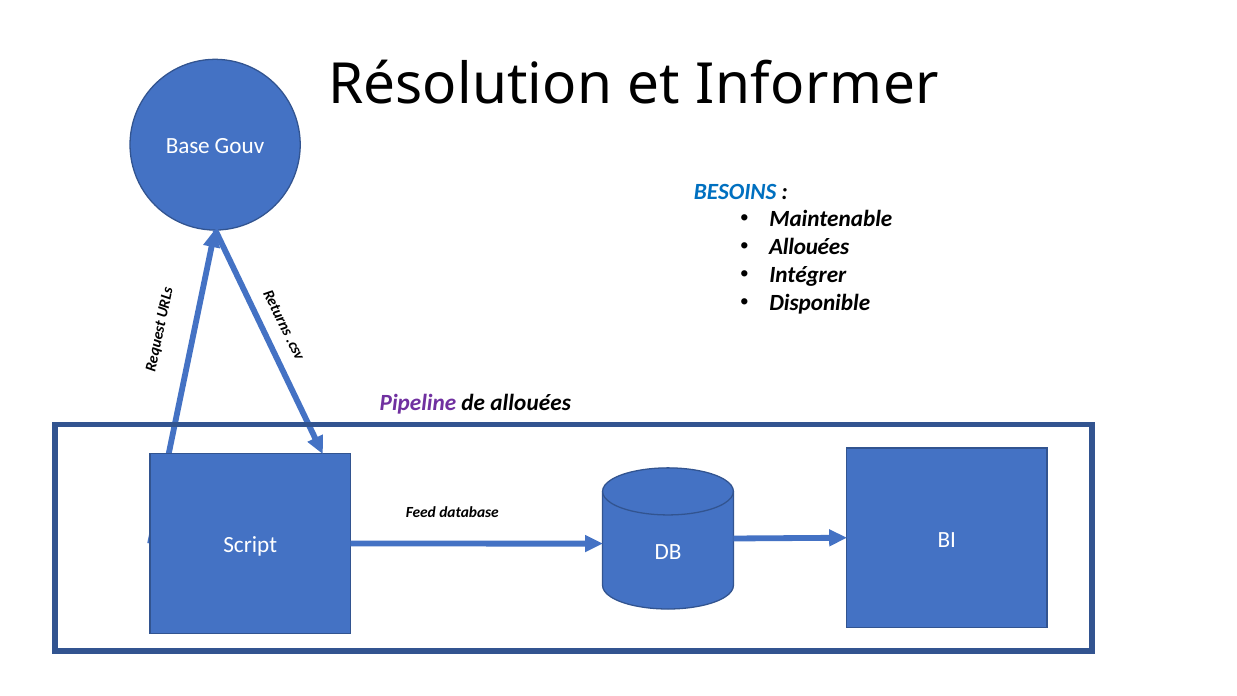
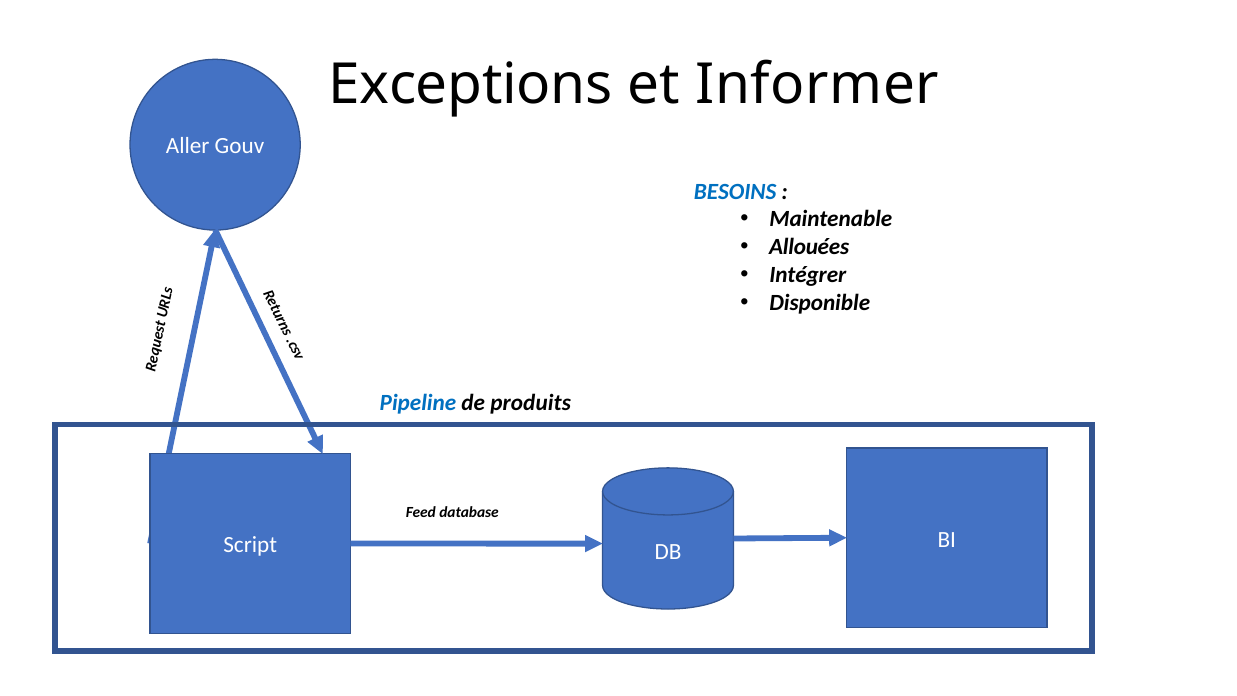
Résolution: Résolution -> Exceptions
Base: Base -> Aller
Pipeline colour: purple -> blue
de allouées: allouées -> produits
